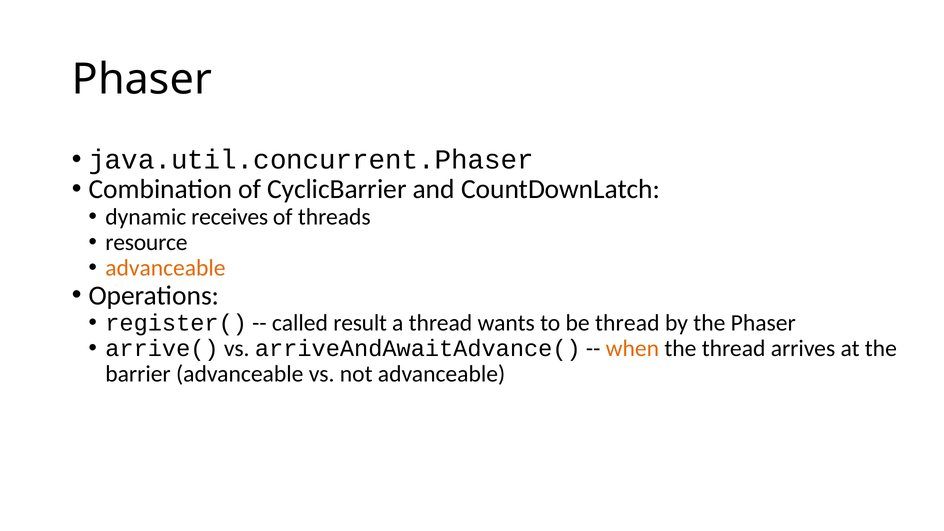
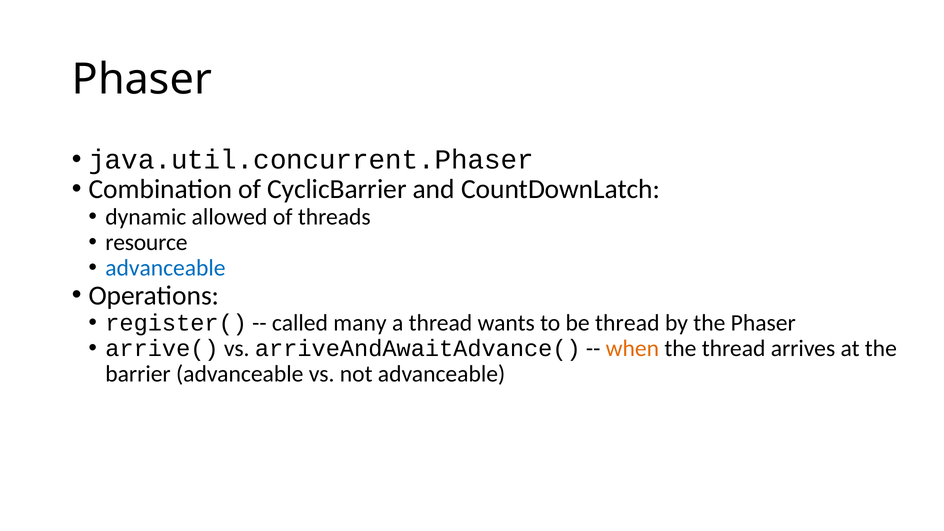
receives: receives -> allowed
advanceable at (165, 268) colour: orange -> blue
result: result -> many
